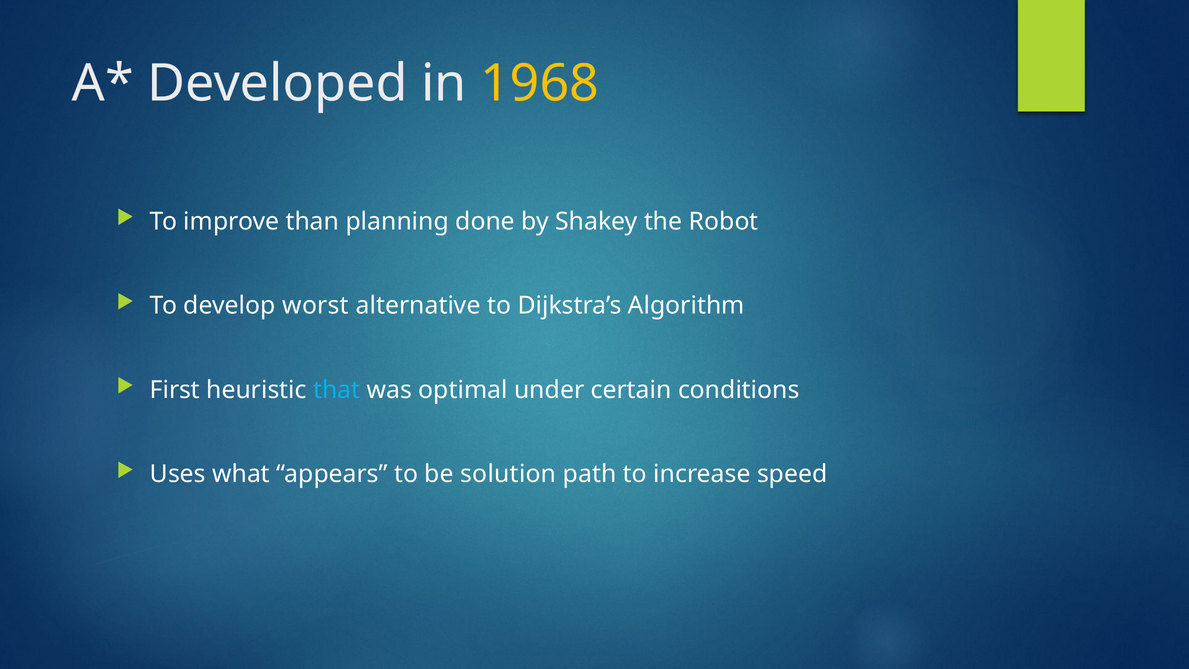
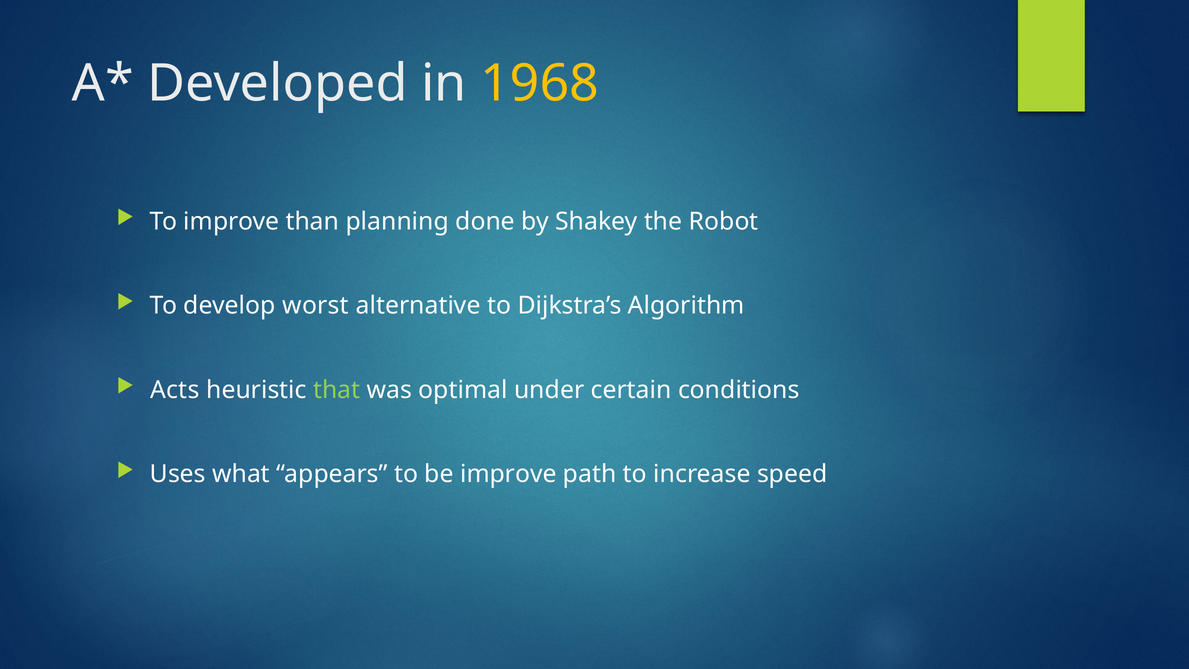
First: First -> Acts
that colour: light blue -> light green
be solution: solution -> improve
